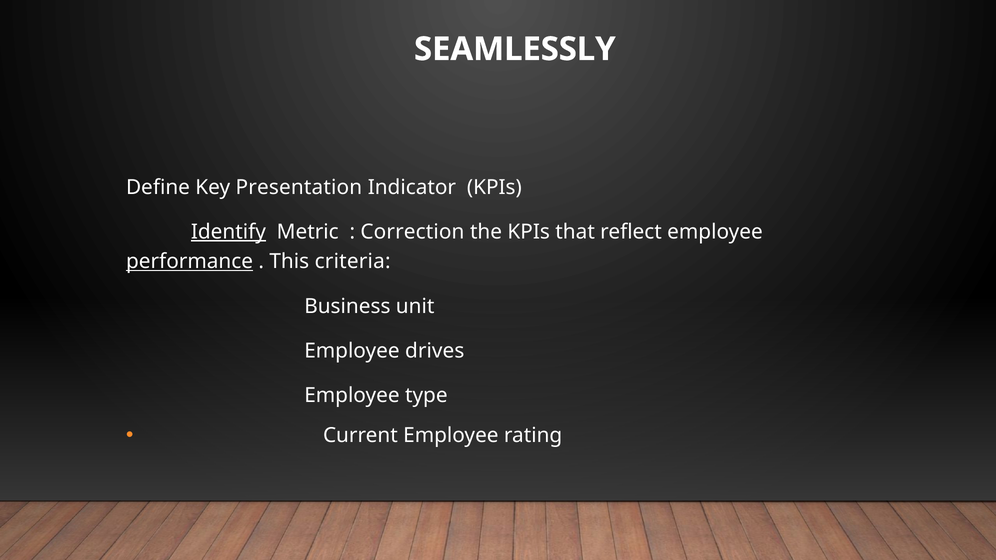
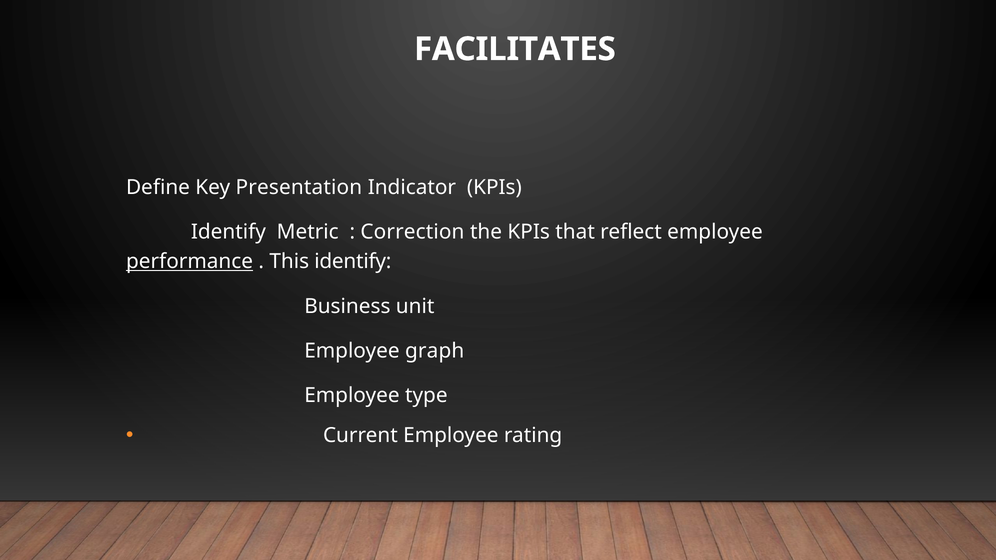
SEAMLESSLY: SEAMLESSLY -> FACILITATES
Identify at (228, 232) underline: present -> none
This criteria: criteria -> identify
drives: drives -> graph
